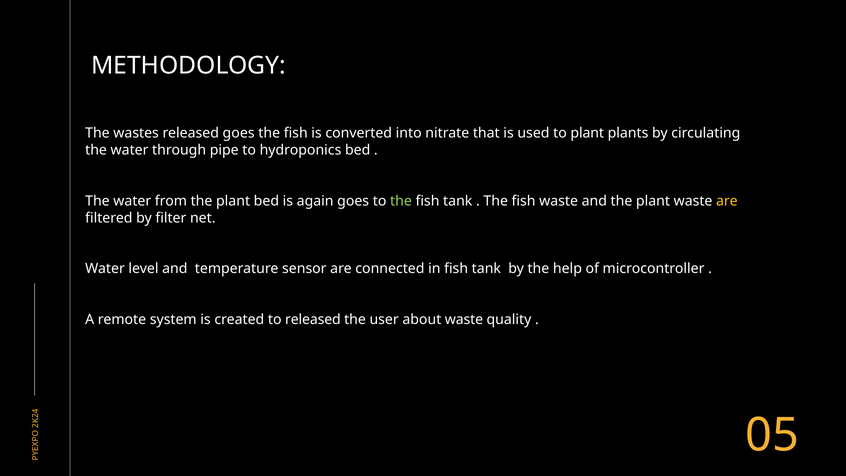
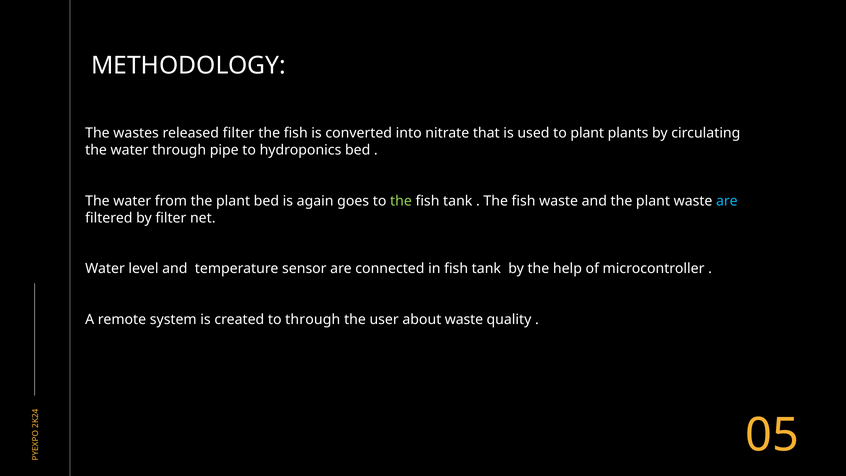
released goes: goes -> filter
are at (727, 201) colour: yellow -> light blue
to released: released -> through
